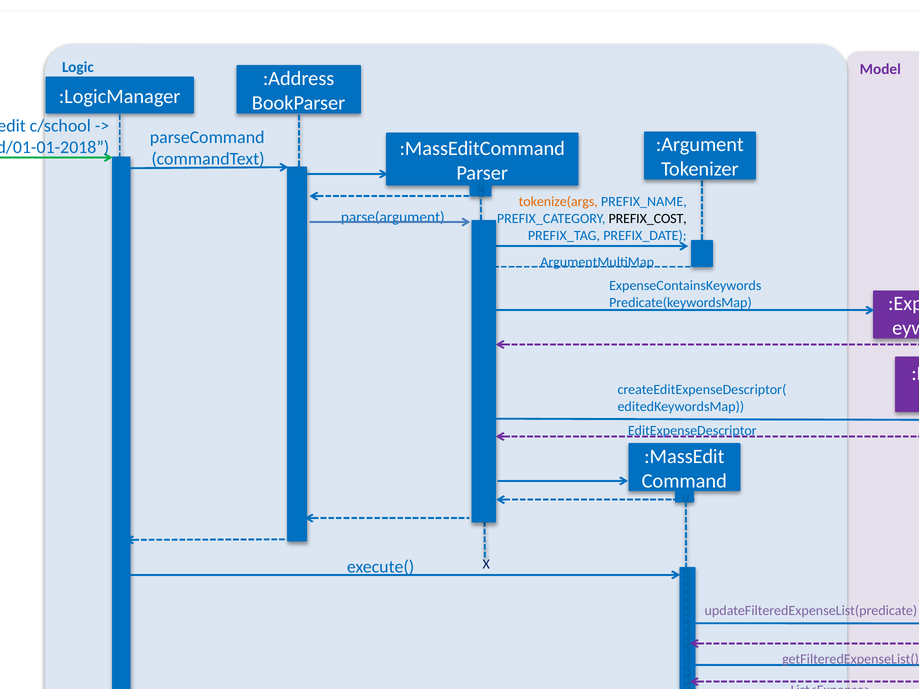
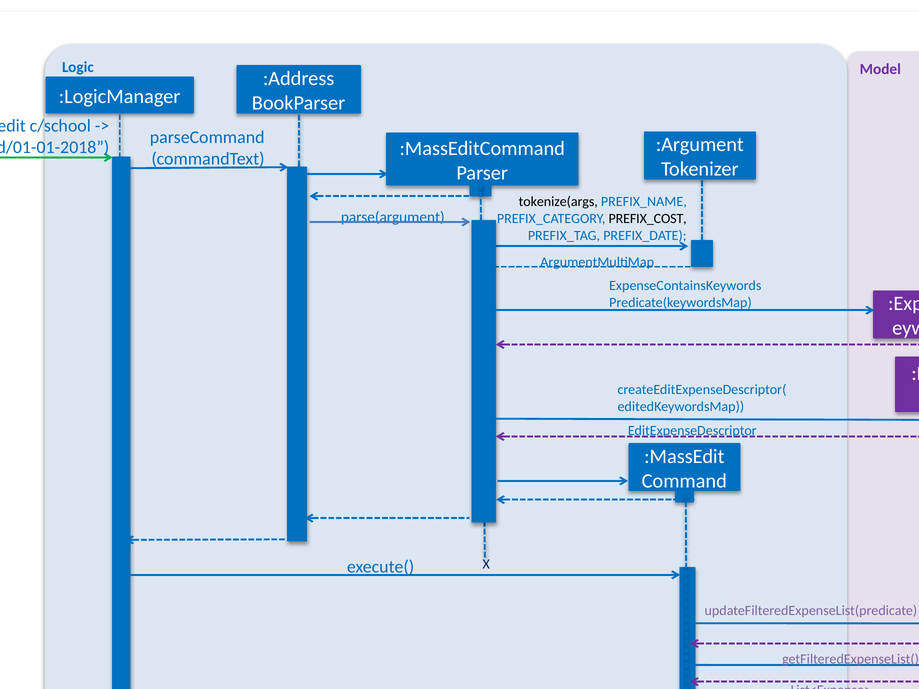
tokenize(args colour: orange -> black
